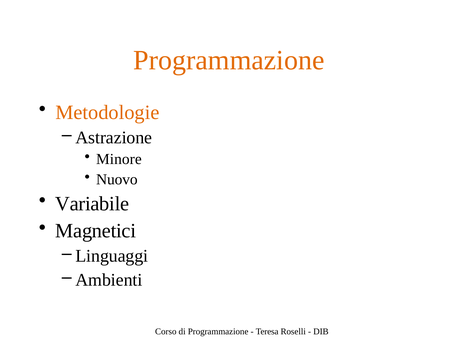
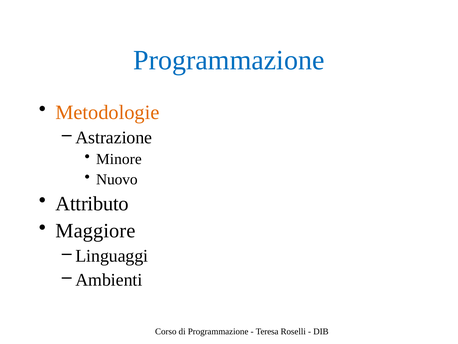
Programmazione at (229, 60) colour: orange -> blue
Variabile: Variabile -> Attributo
Magnetici: Magnetici -> Maggiore
